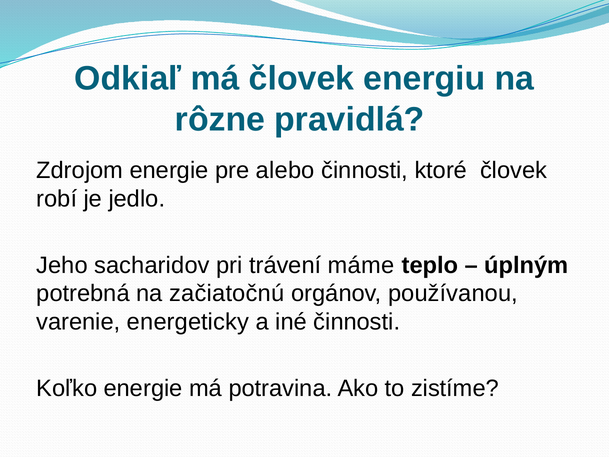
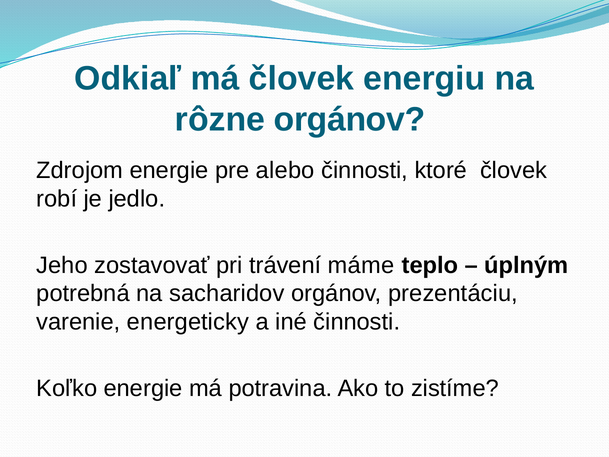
rôzne pravidlá: pravidlá -> orgánov
sacharidov: sacharidov -> zostavovať
začiatočnú: začiatočnú -> sacharidov
používanou: používanou -> prezentáciu
